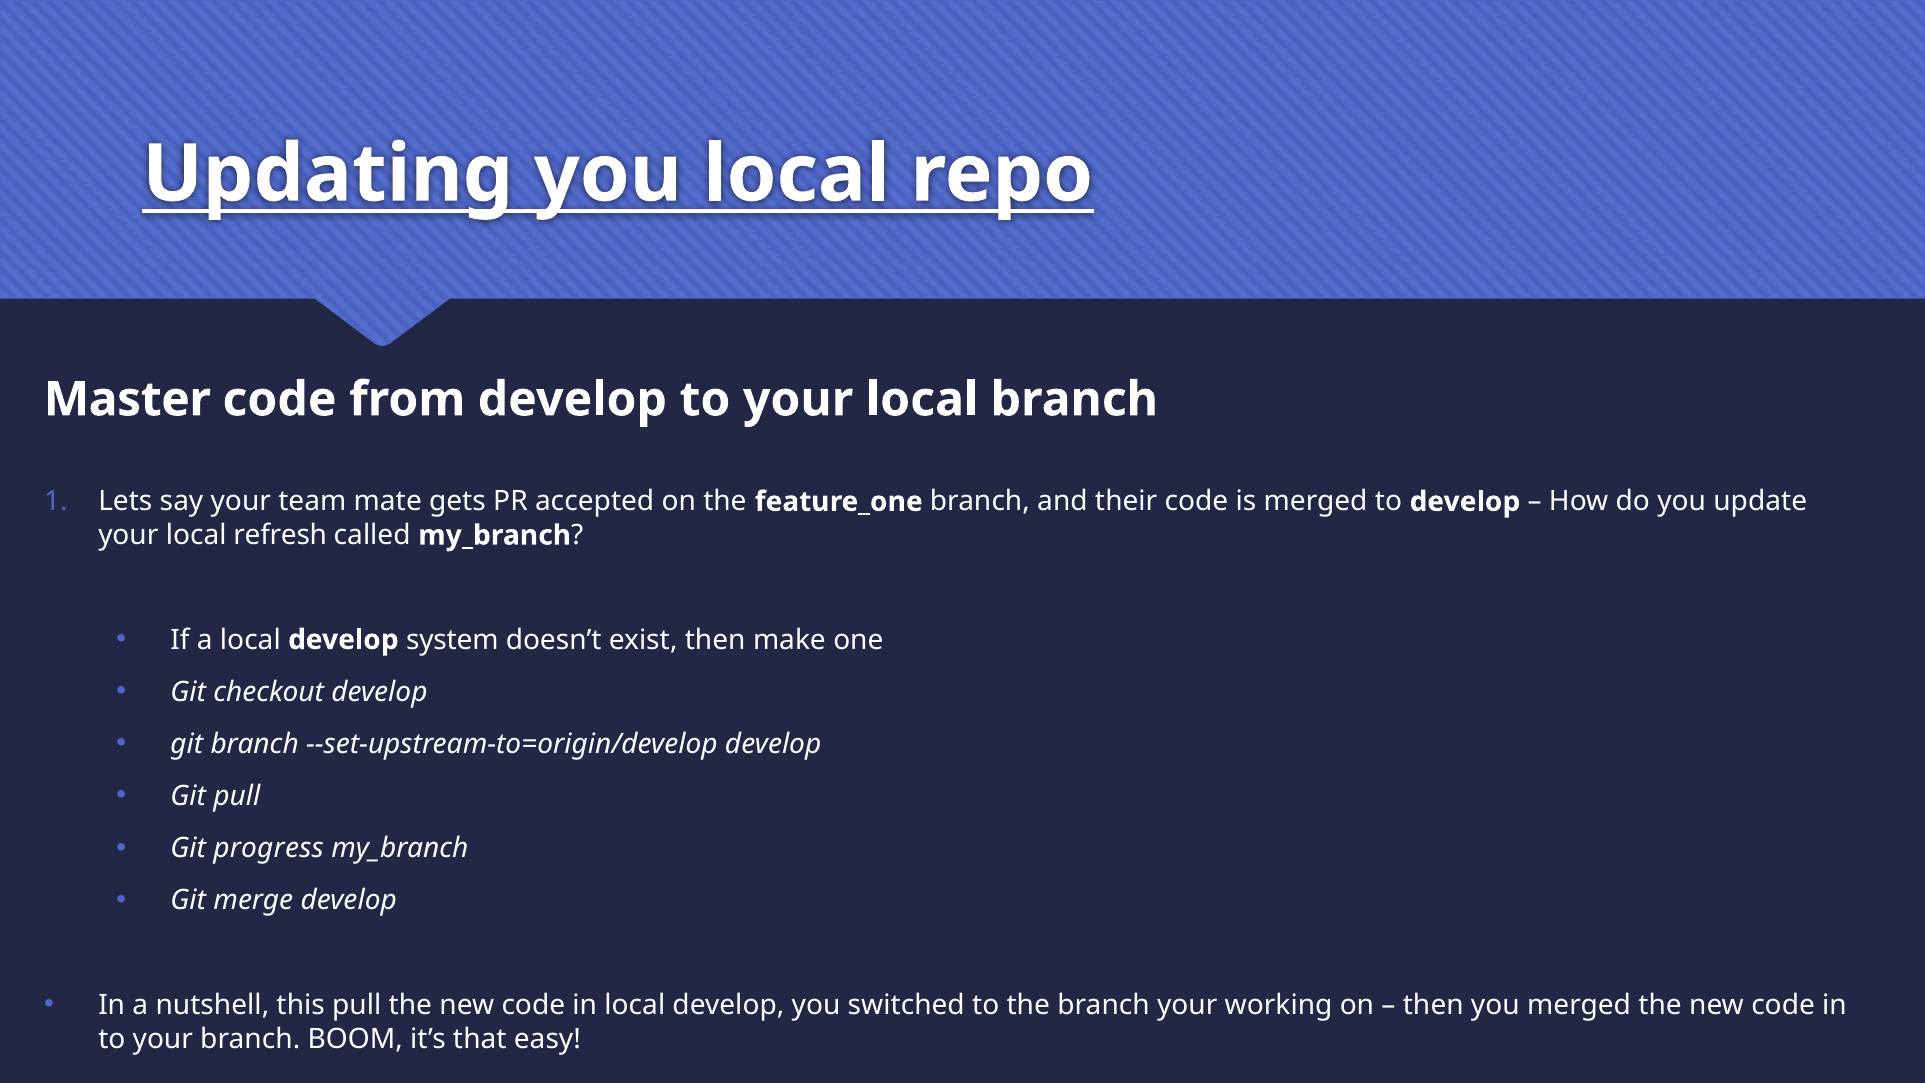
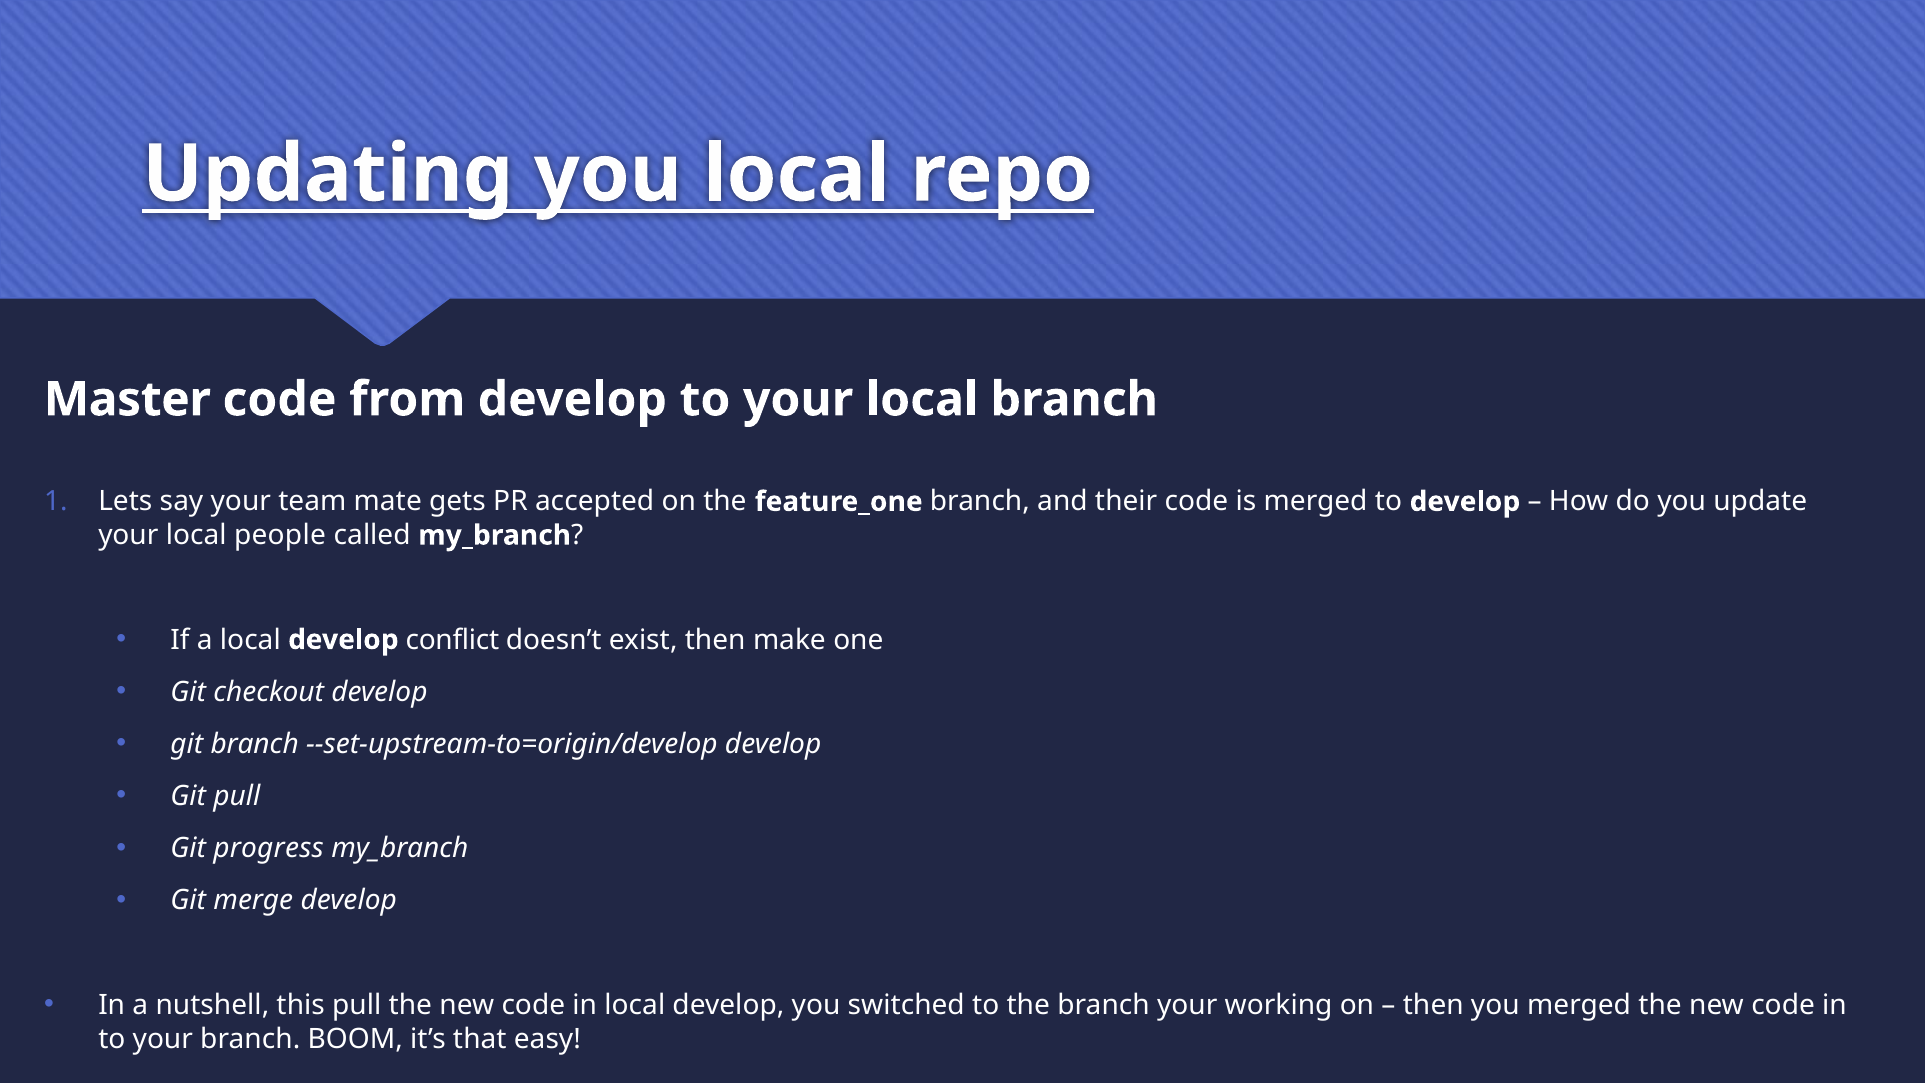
refresh: refresh -> people
system: system -> conflict
